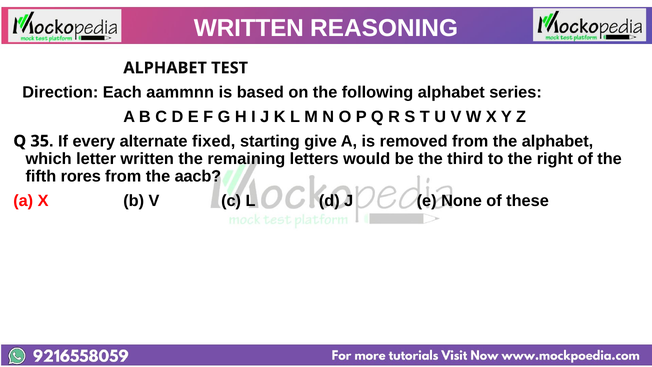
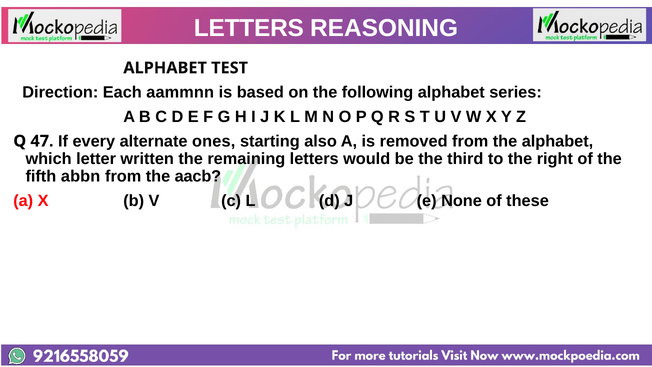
WRITTEN at (249, 28): WRITTEN -> LETTERS
35: 35 -> 47
fixed: fixed -> ones
give: give -> also
rores: rores -> abbn
